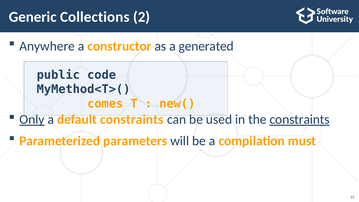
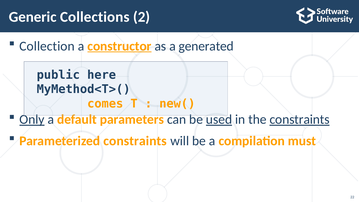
Anywhere: Anywhere -> Collection
constructor underline: none -> present
code: code -> here
default constraints: constraints -> parameters
used underline: none -> present
Parameterized parameters: parameters -> constraints
